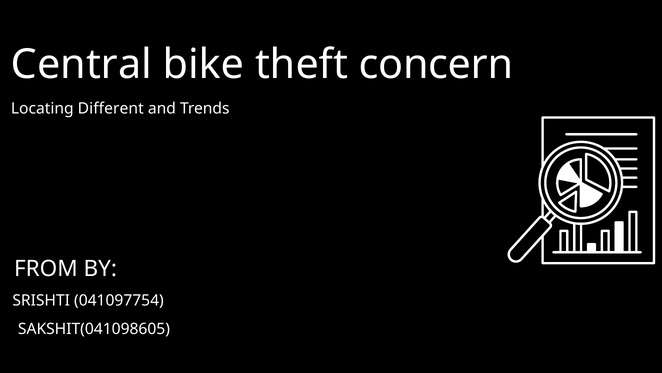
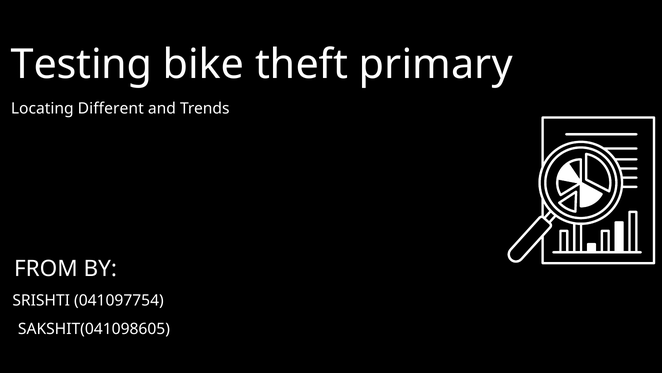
Central: Central -> Testing
concern: concern -> primary
